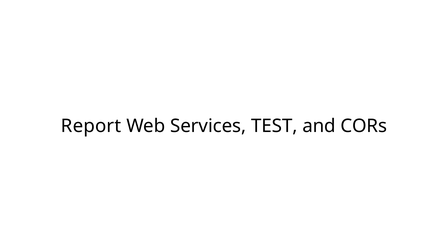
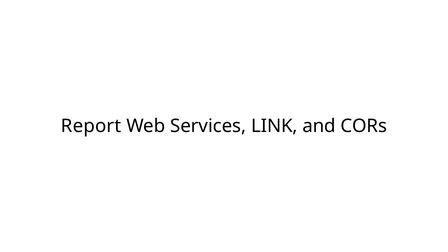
TEST: TEST -> LINK
